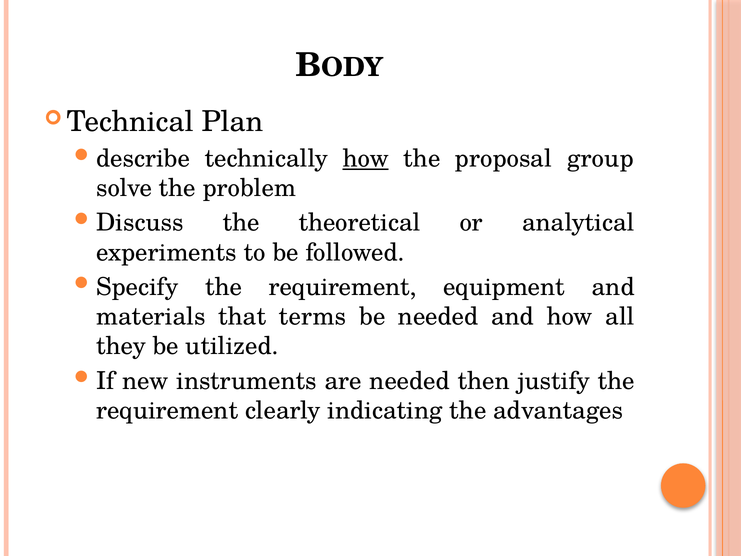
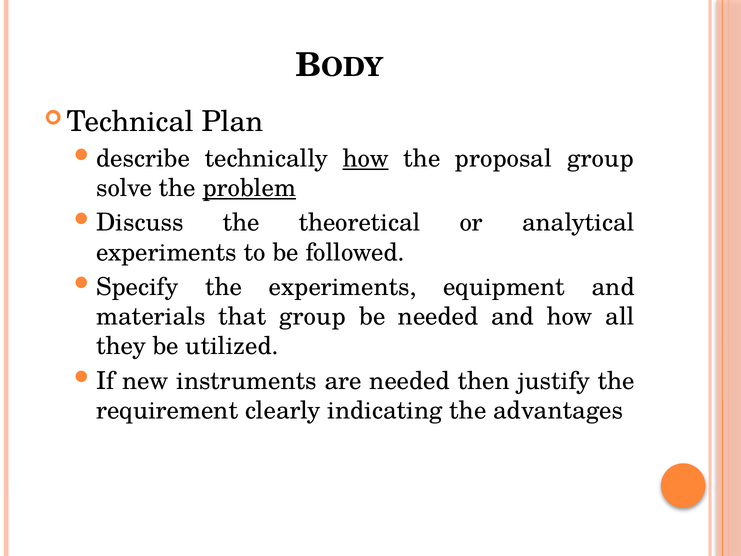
problem underline: none -> present
Specify the requirement: requirement -> experiments
that terms: terms -> group
